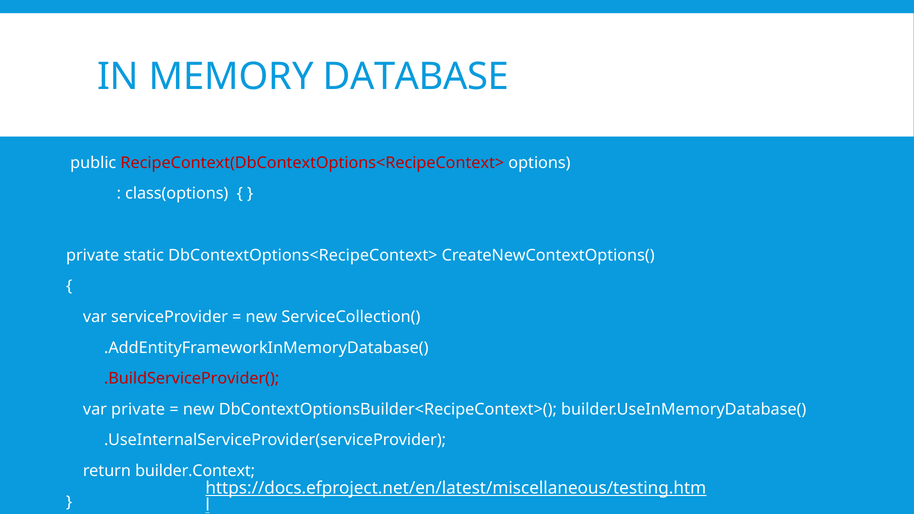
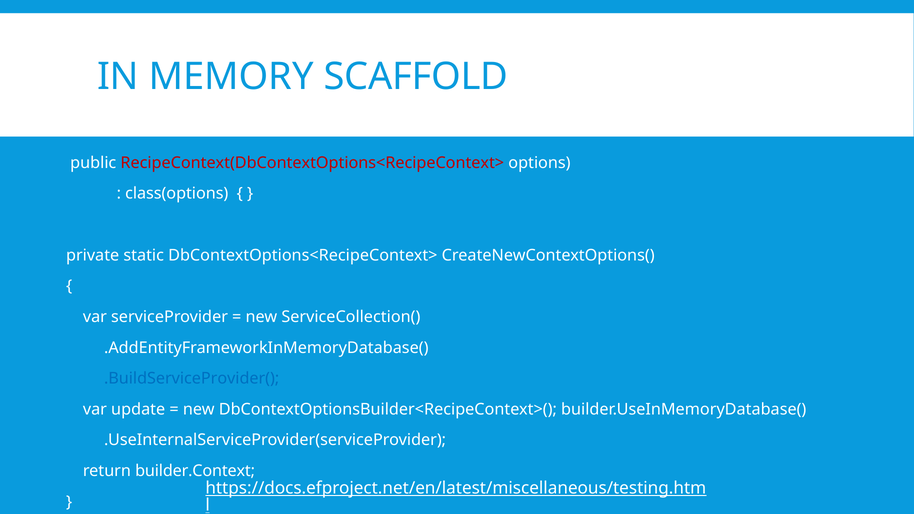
DATABASE: DATABASE -> SCAFFOLD
.BuildServiceProvider( colour: red -> blue
var private: private -> update
